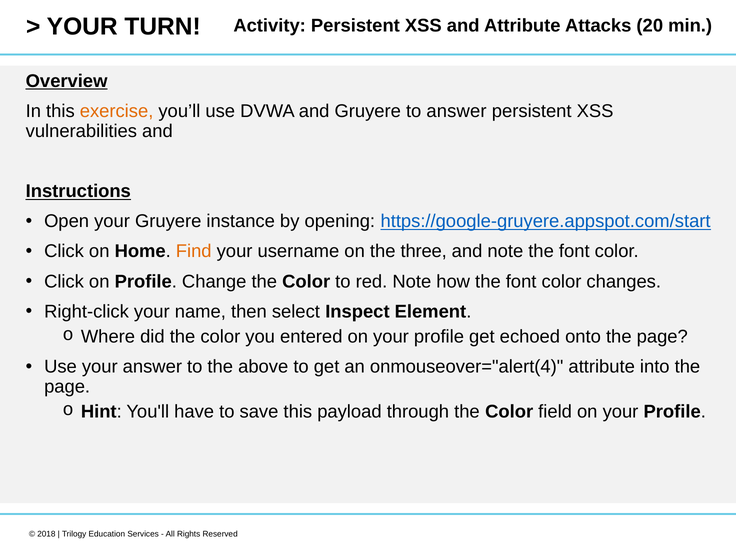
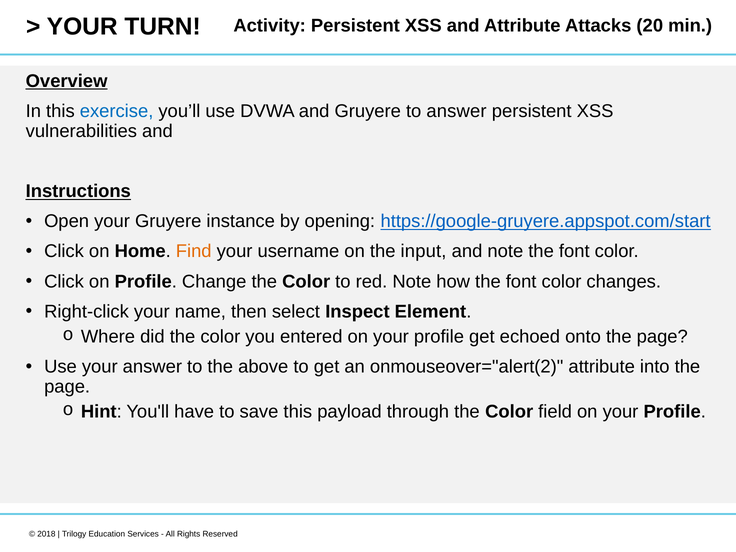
exercise colour: orange -> blue
three: three -> input
onmouseover="alert(4: onmouseover="alert(4 -> onmouseover="alert(2
